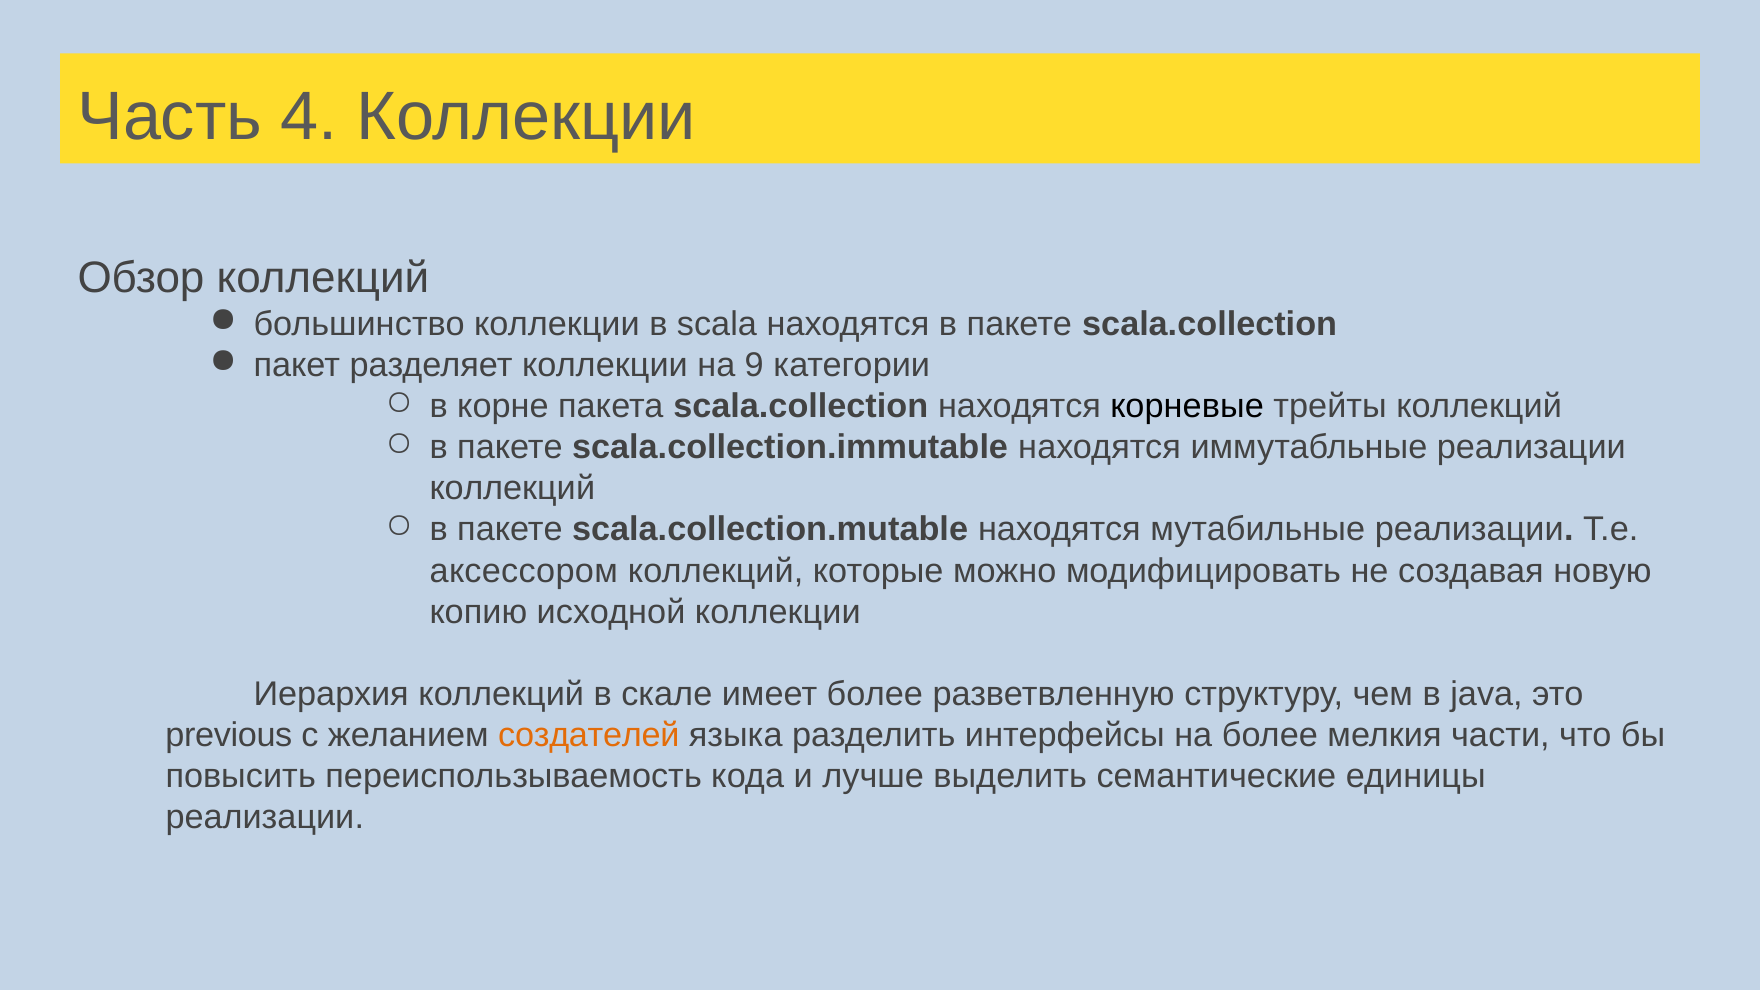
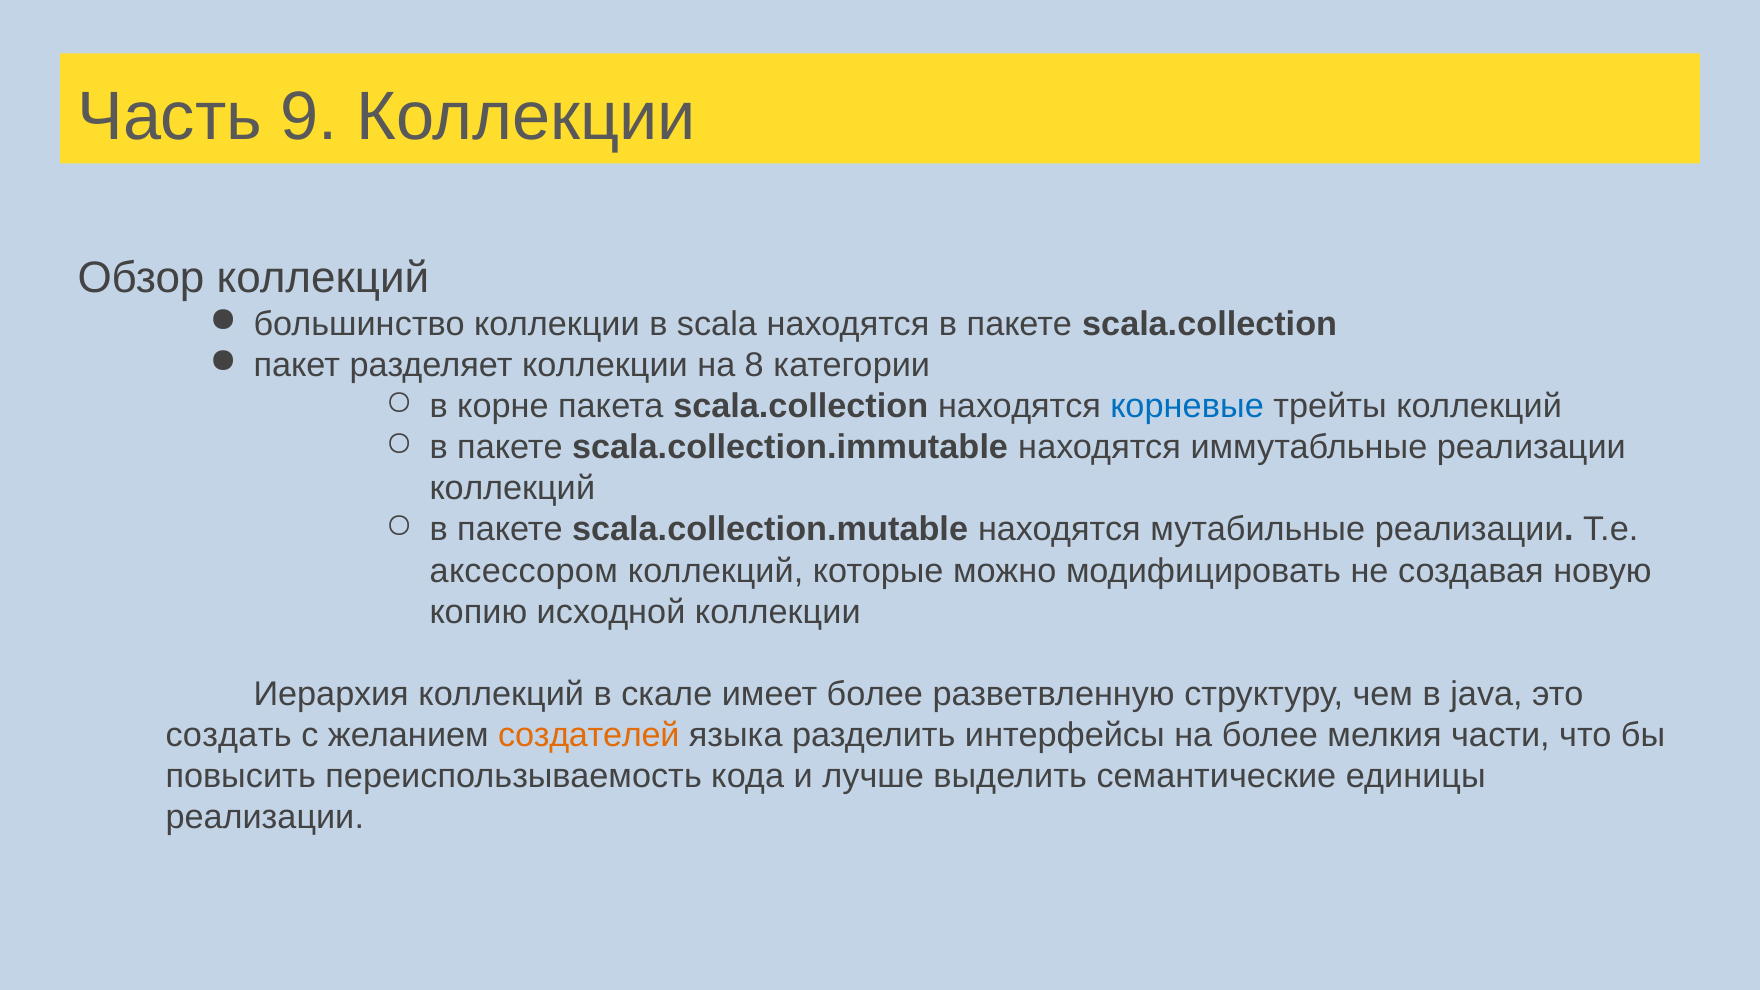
4: 4 -> 9
9: 9 -> 8
корневые colour: black -> blue
previous: previous -> создать
